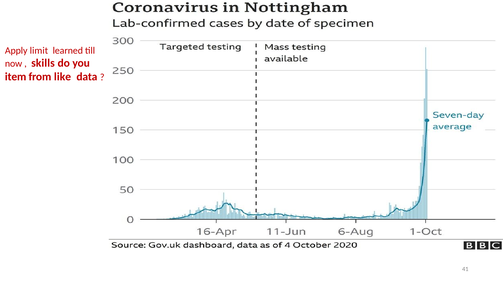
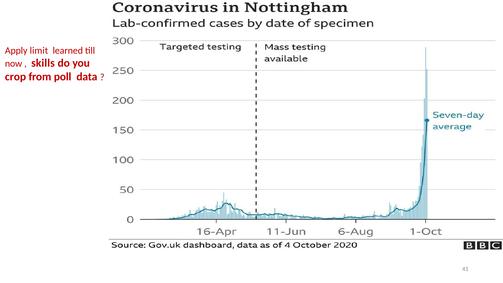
item: item -> crop
like: like -> poll
